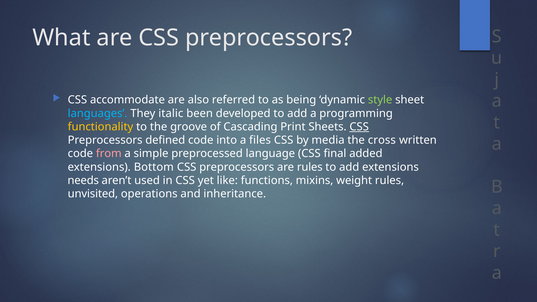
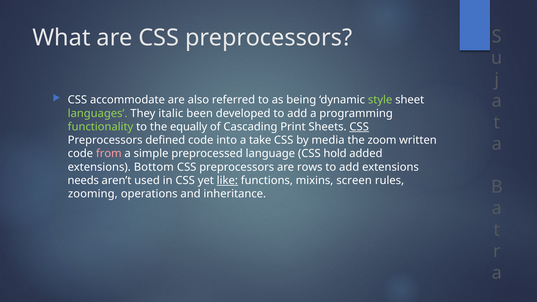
languages colour: light blue -> light green
functionality colour: yellow -> light green
groove: groove -> equally
files: files -> take
cross: cross -> zoom
final: final -> hold
are rules: rules -> rows
like underline: none -> present
weight: weight -> screen
unvisited: unvisited -> zooming
